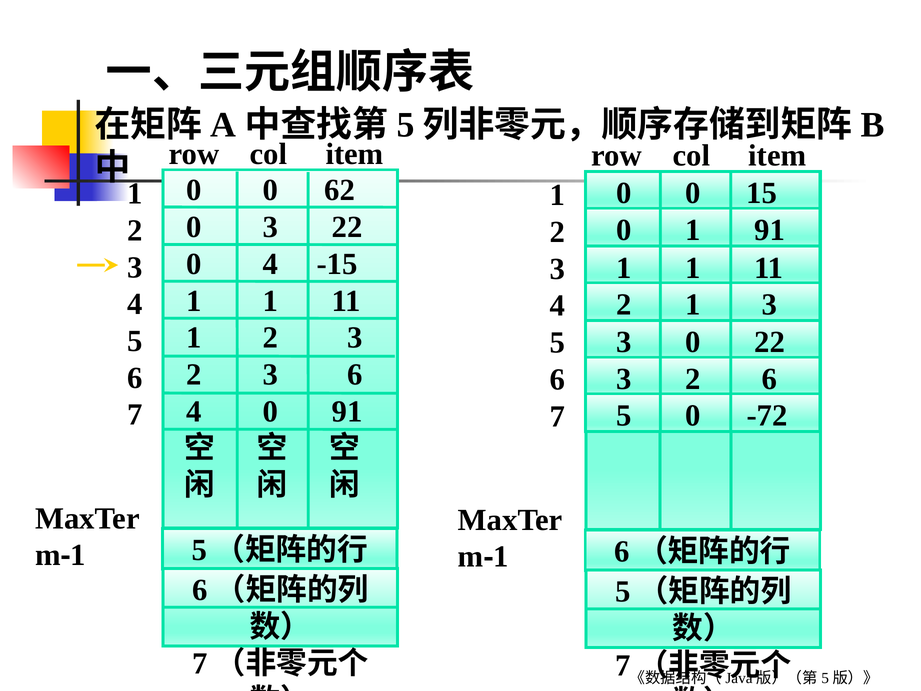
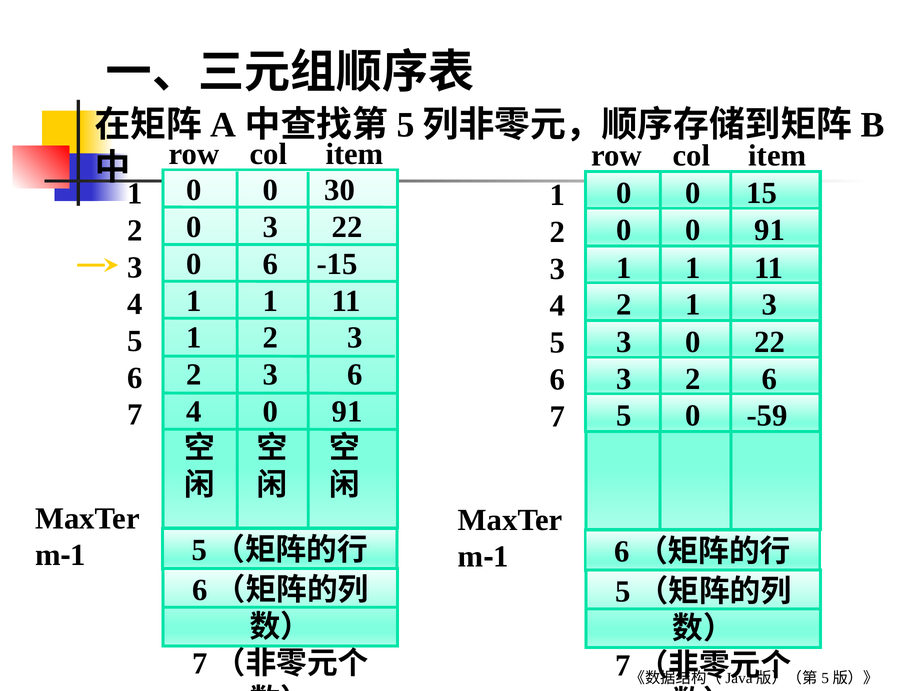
62: 62 -> 30
1 at (693, 230): 1 -> 0
0 4: 4 -> 6
-72: -72 -> -59
